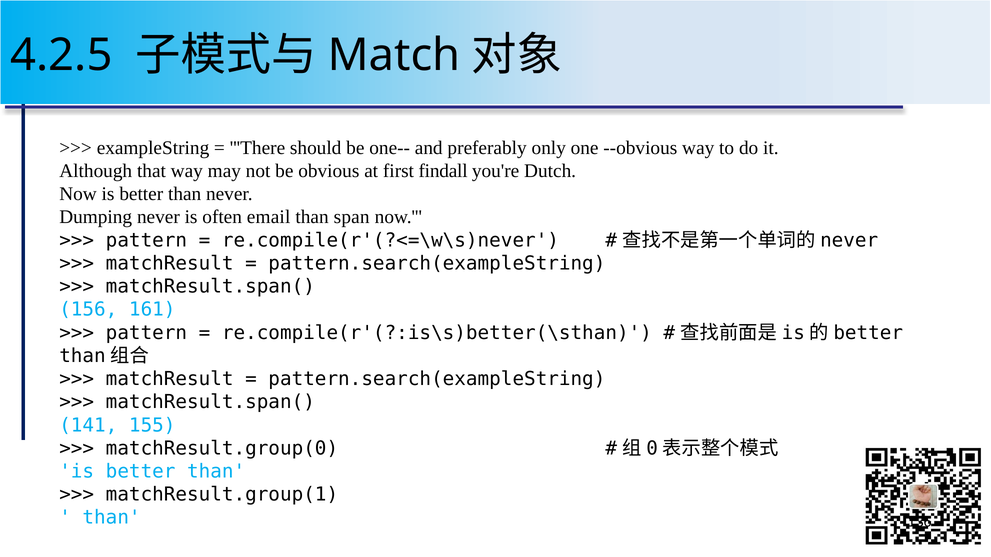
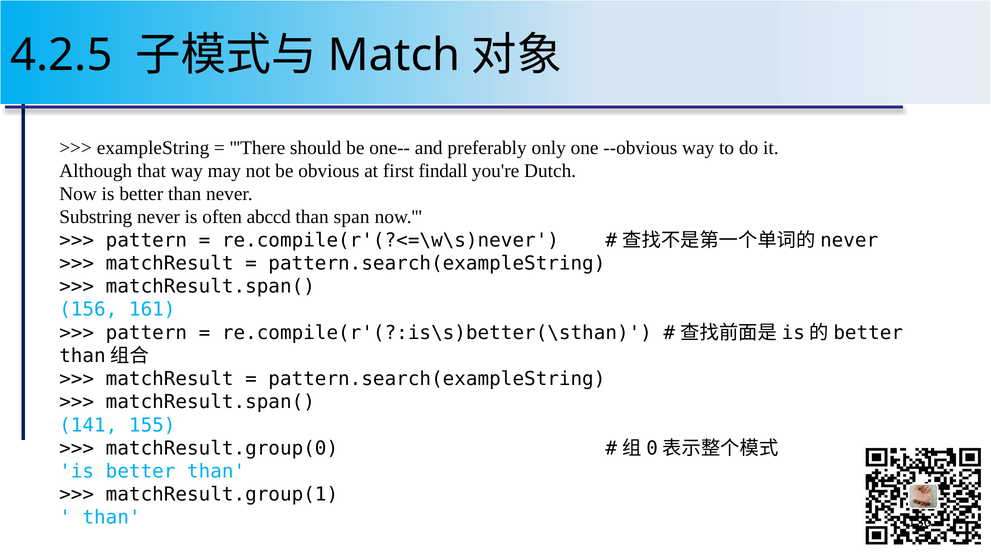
Dumping: Dumping -> Substring
email: email -> abccd
